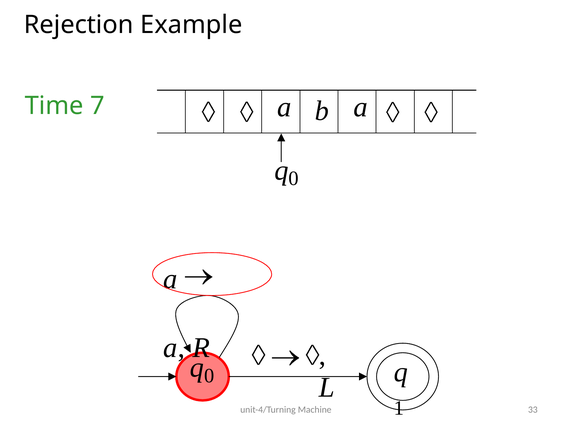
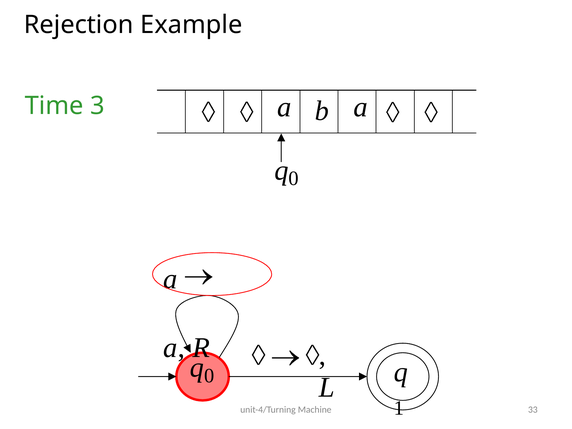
7: 7 -> 3
